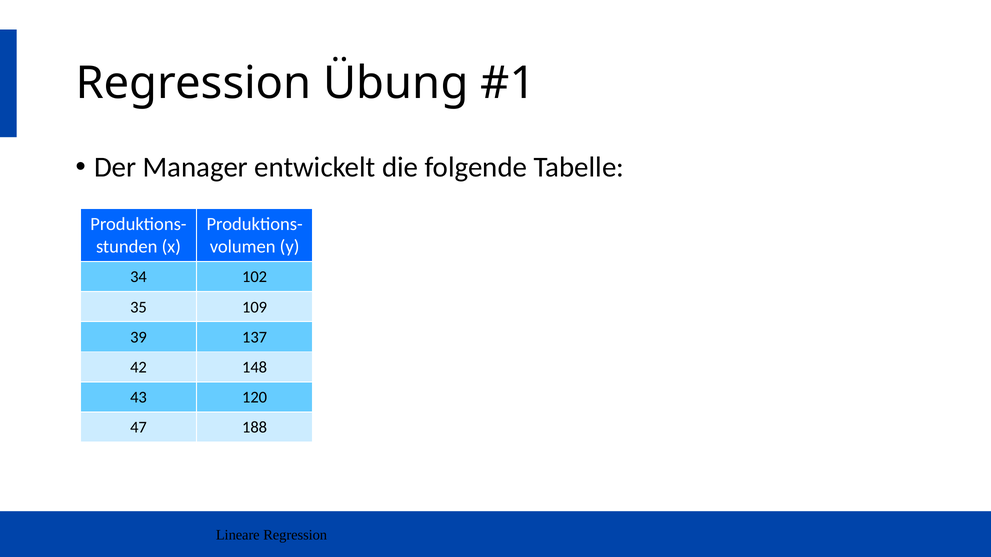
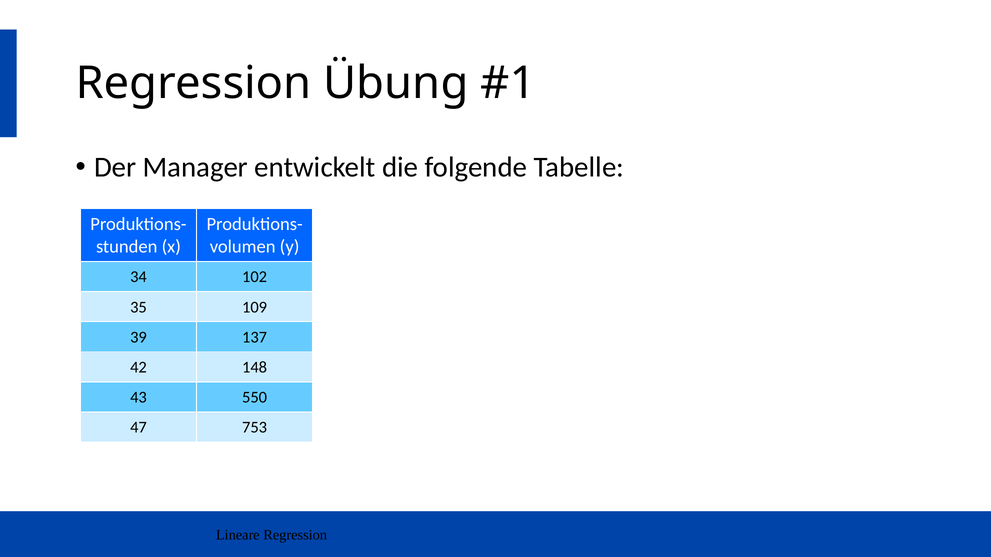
120: 120 -> 550
188: 188 -> 753
